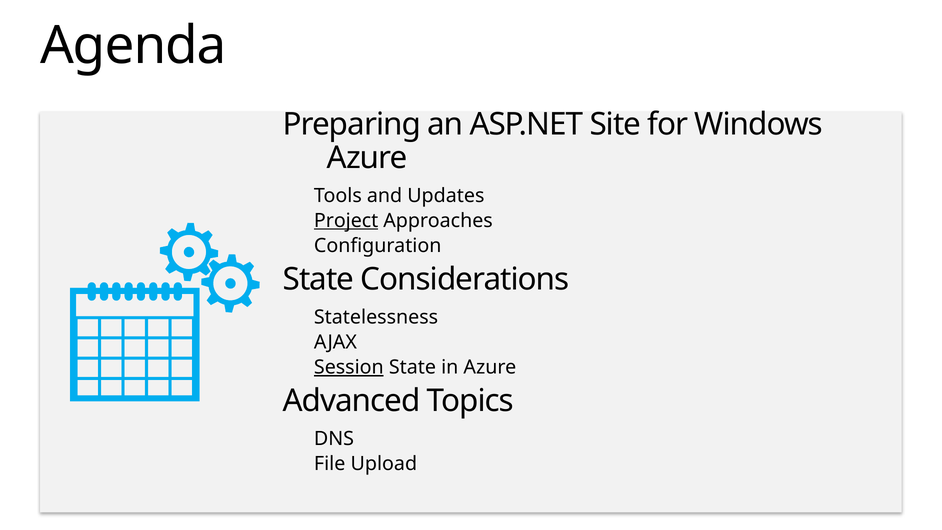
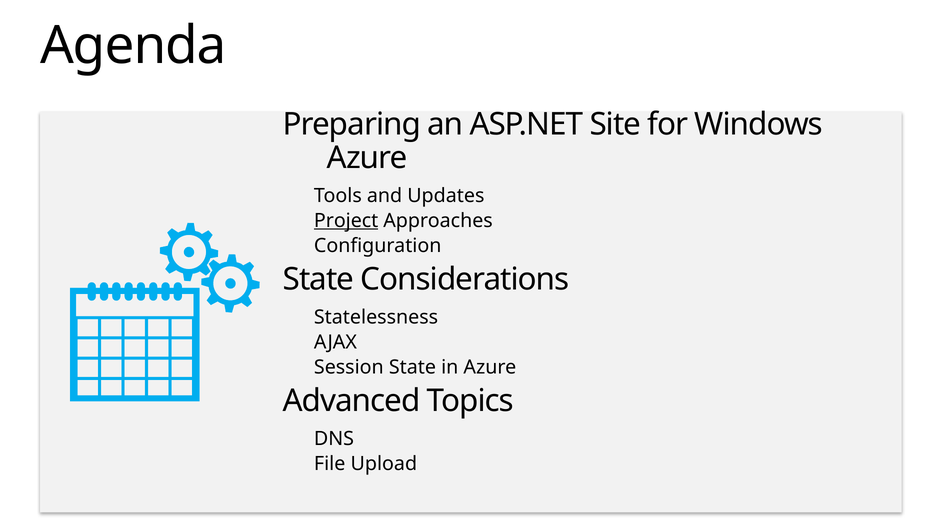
Session underline: present -> none
